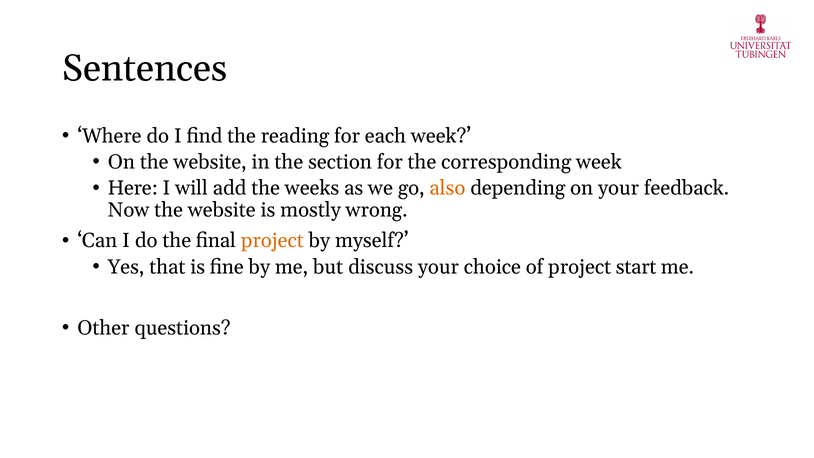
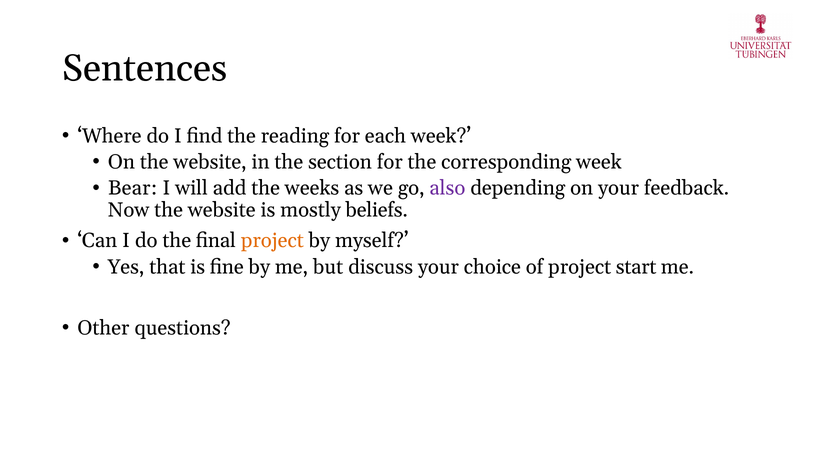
Here: Here -> Bear
also colour: orange -> purple
wrong: wrong -> beliefs
